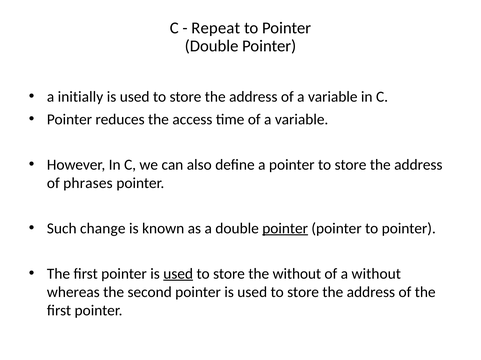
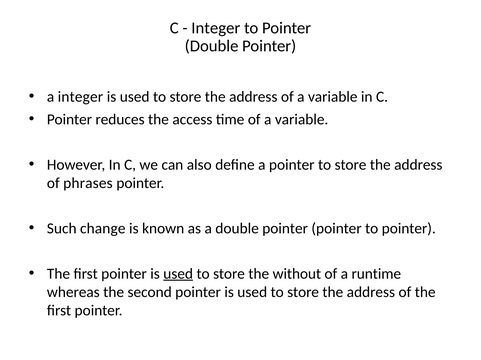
Repeat at (216, 28): Repeat -> Integer
a initially: initially -> integer
pointer at (285, 229) underline: present -> none
a without: without -> runtime
